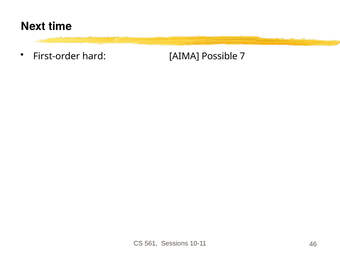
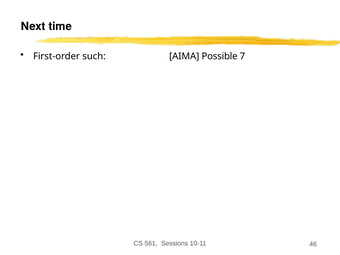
hard: hard -> such
